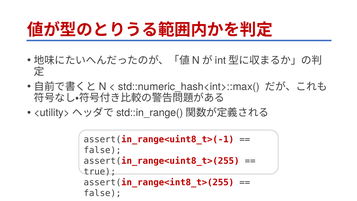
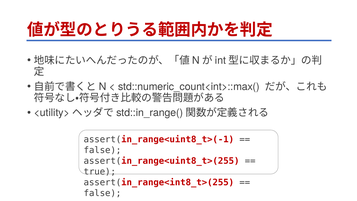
std::numeric_hash<int>::max(: std::numeric_hash<int>::max( -> std::numeric_count<int>::max(
